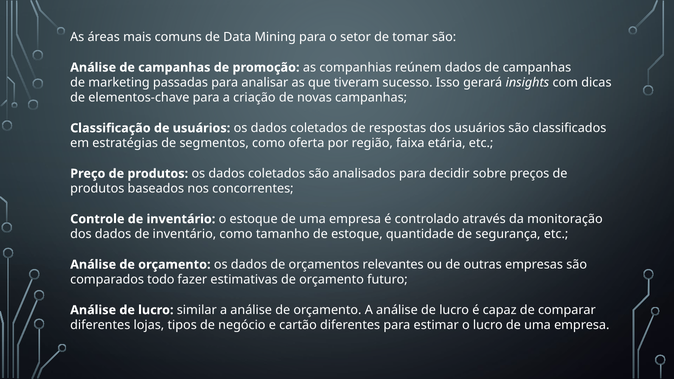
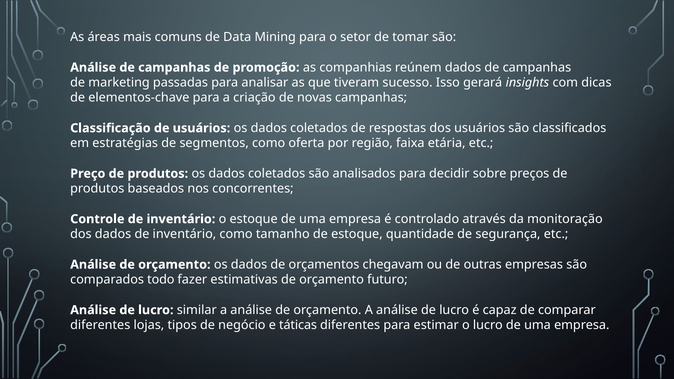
relevantes: relevantes -> chegavam
cartão: cartão -> táticas
